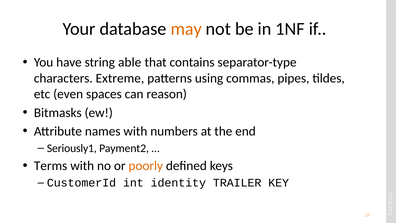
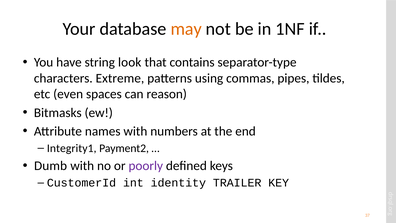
able: able -> look
Seriously1: Seriously1 -> Integrity1
Terms: Terms -> Dumb
poorly colour: orange -> purple
